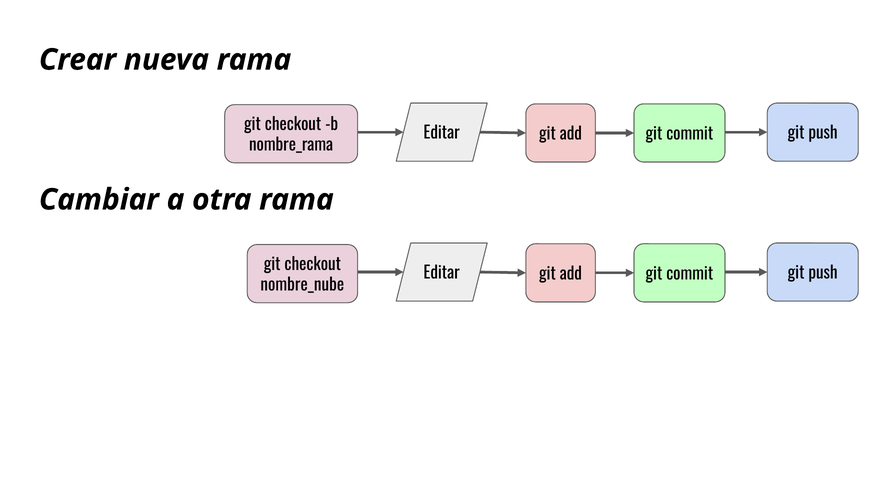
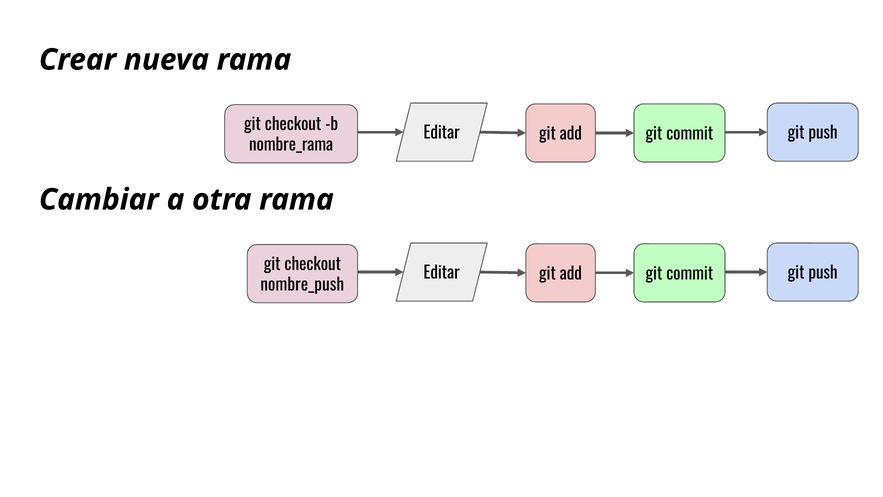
nombre_nube: nombre_nube -> nombre_push
